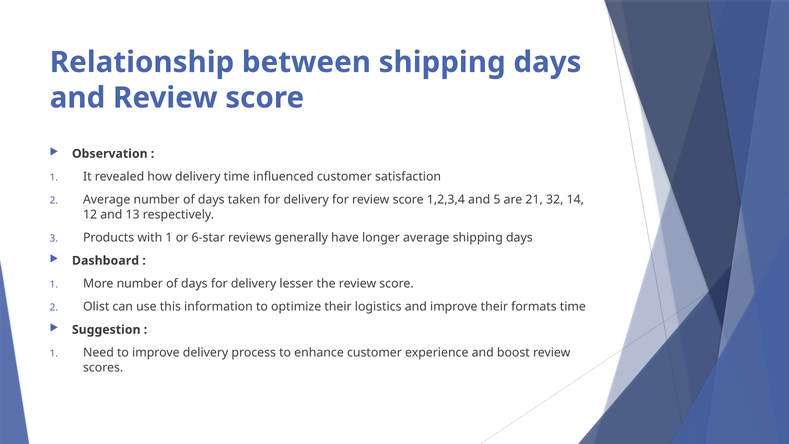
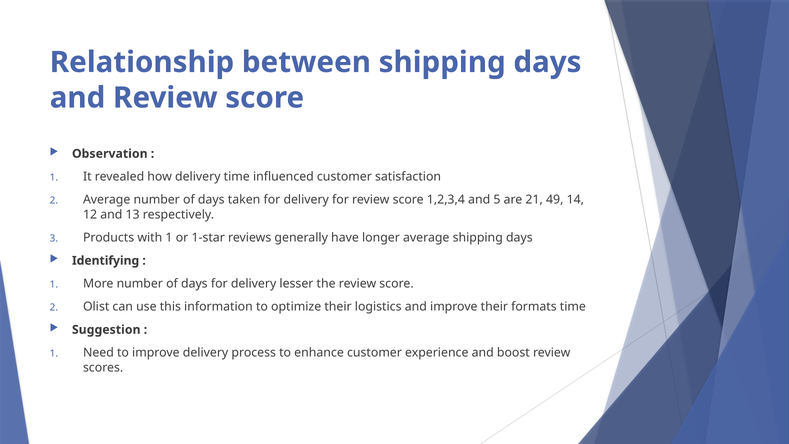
32: 32 -> 49
6-star: 6-star -> 1-star
Dashboard: Dashboard -> Identifying
